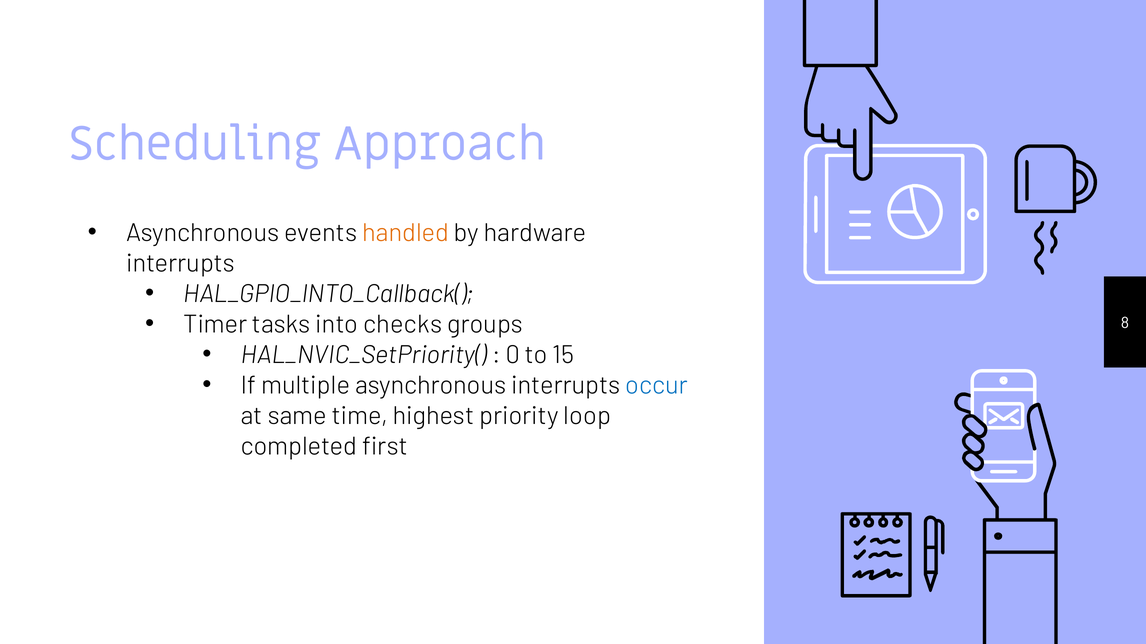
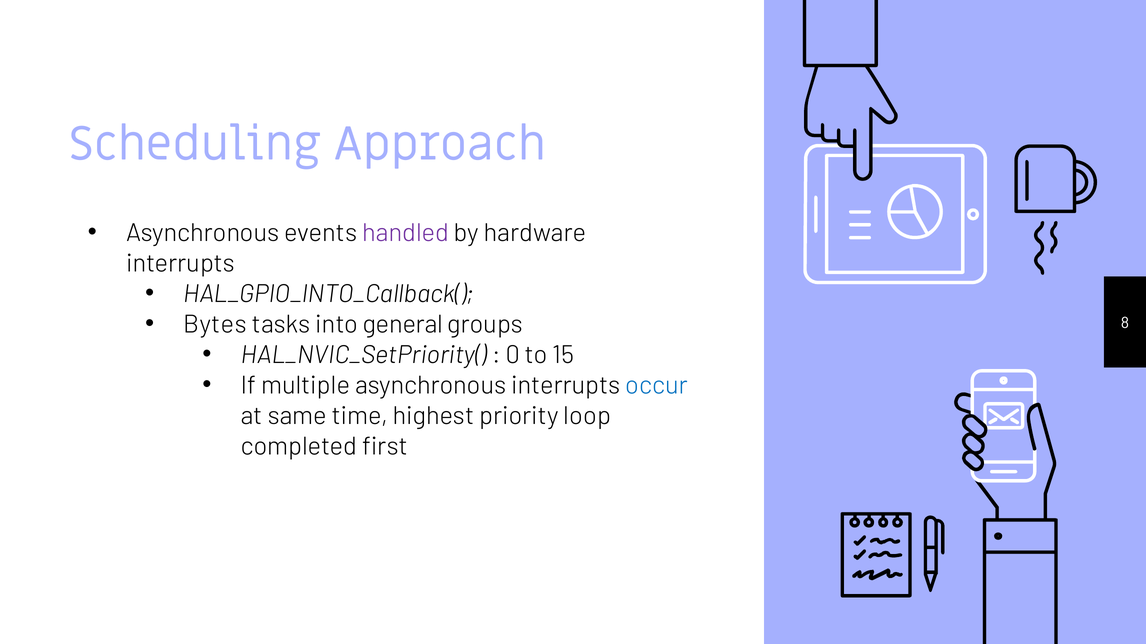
handled colour: orange -> purple
Timer: Timer -> Bytes
checks: checks -> general
